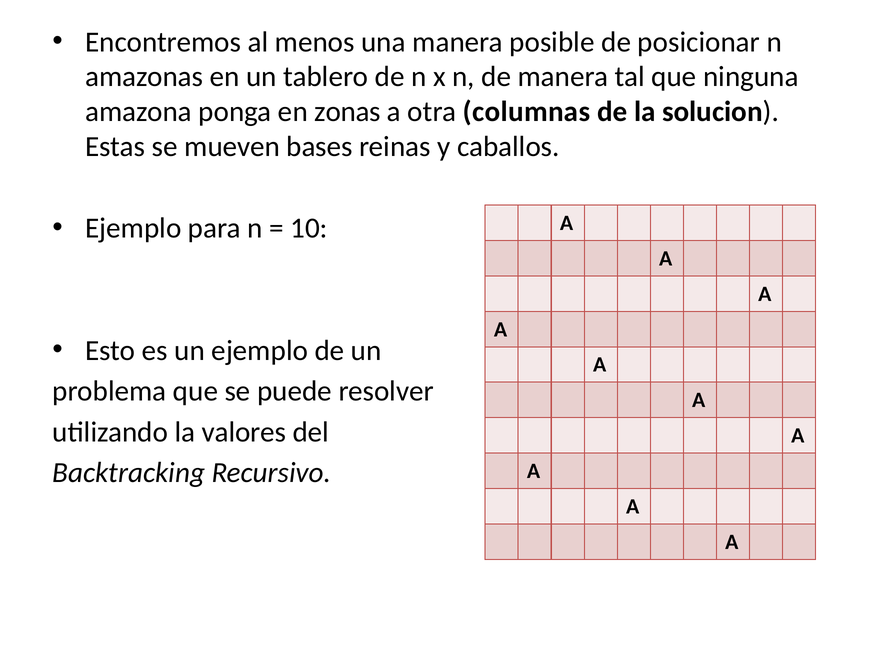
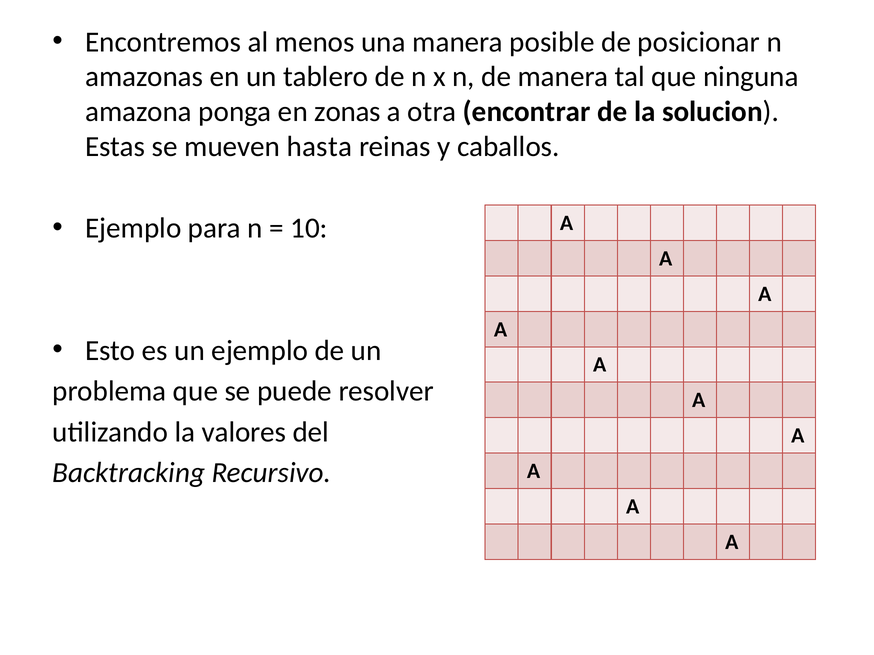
columnas: columnas -> encontrar
bases: bases -> hasta
